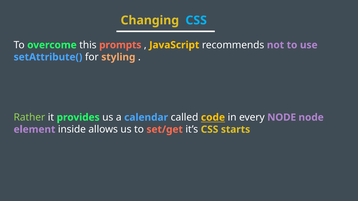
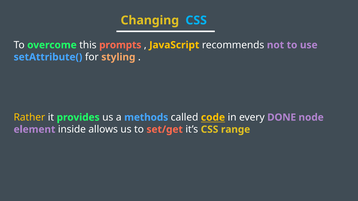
Rather colour: light green -> yellow
calendar: calendar -> methods
every NODE: NODE -> DONE
starts: starts -> range
